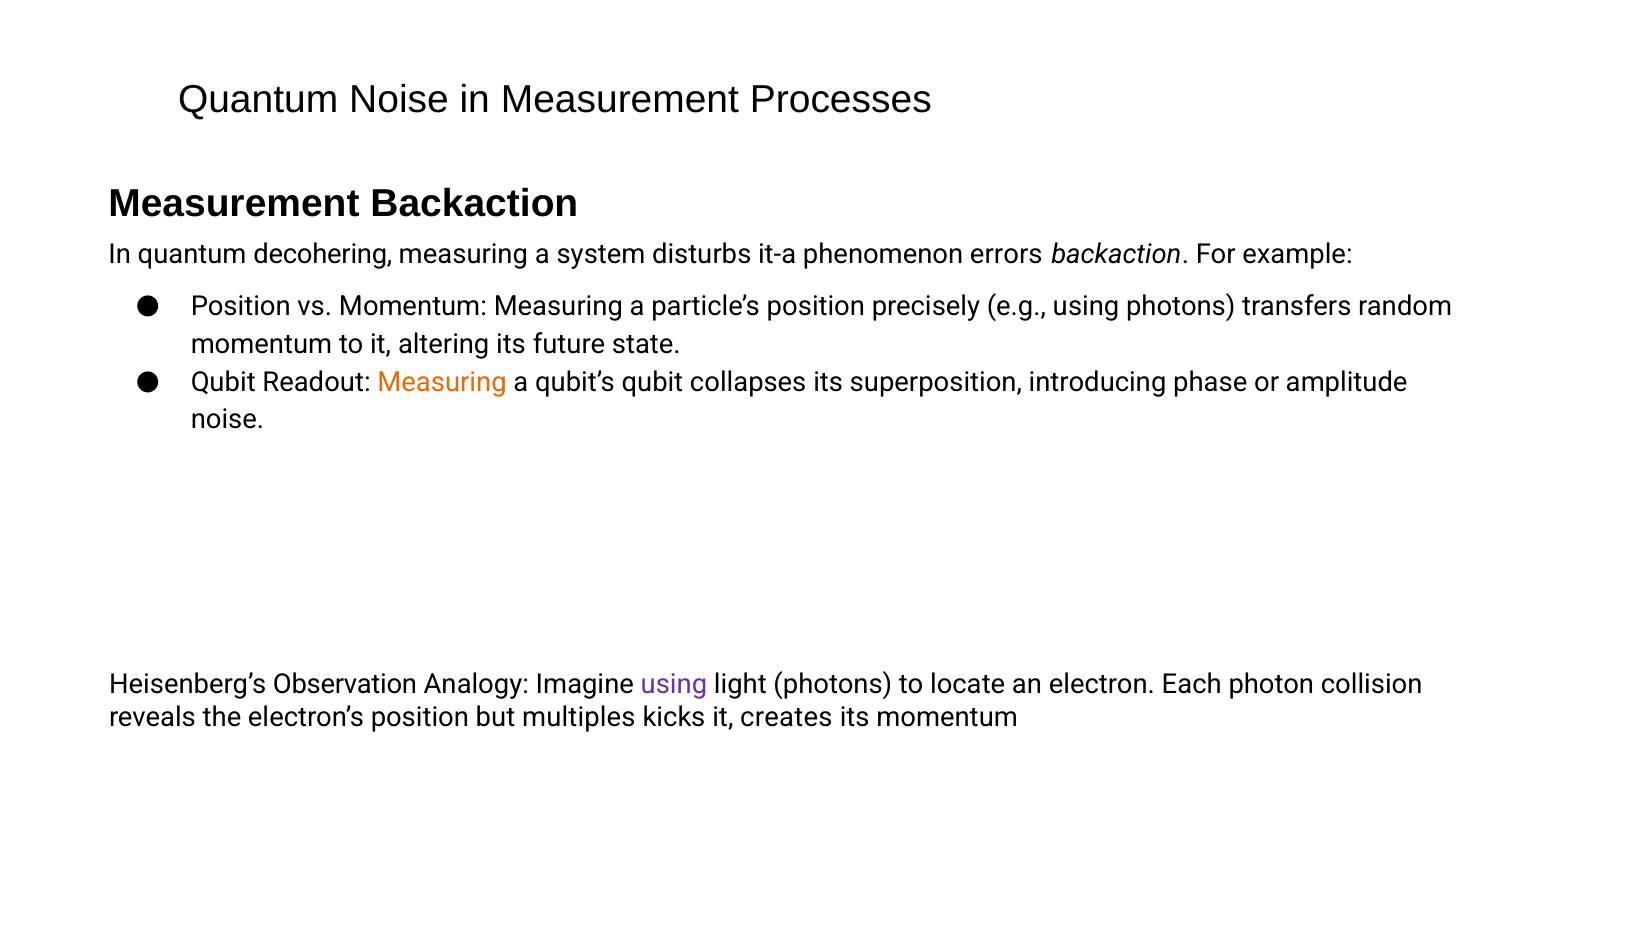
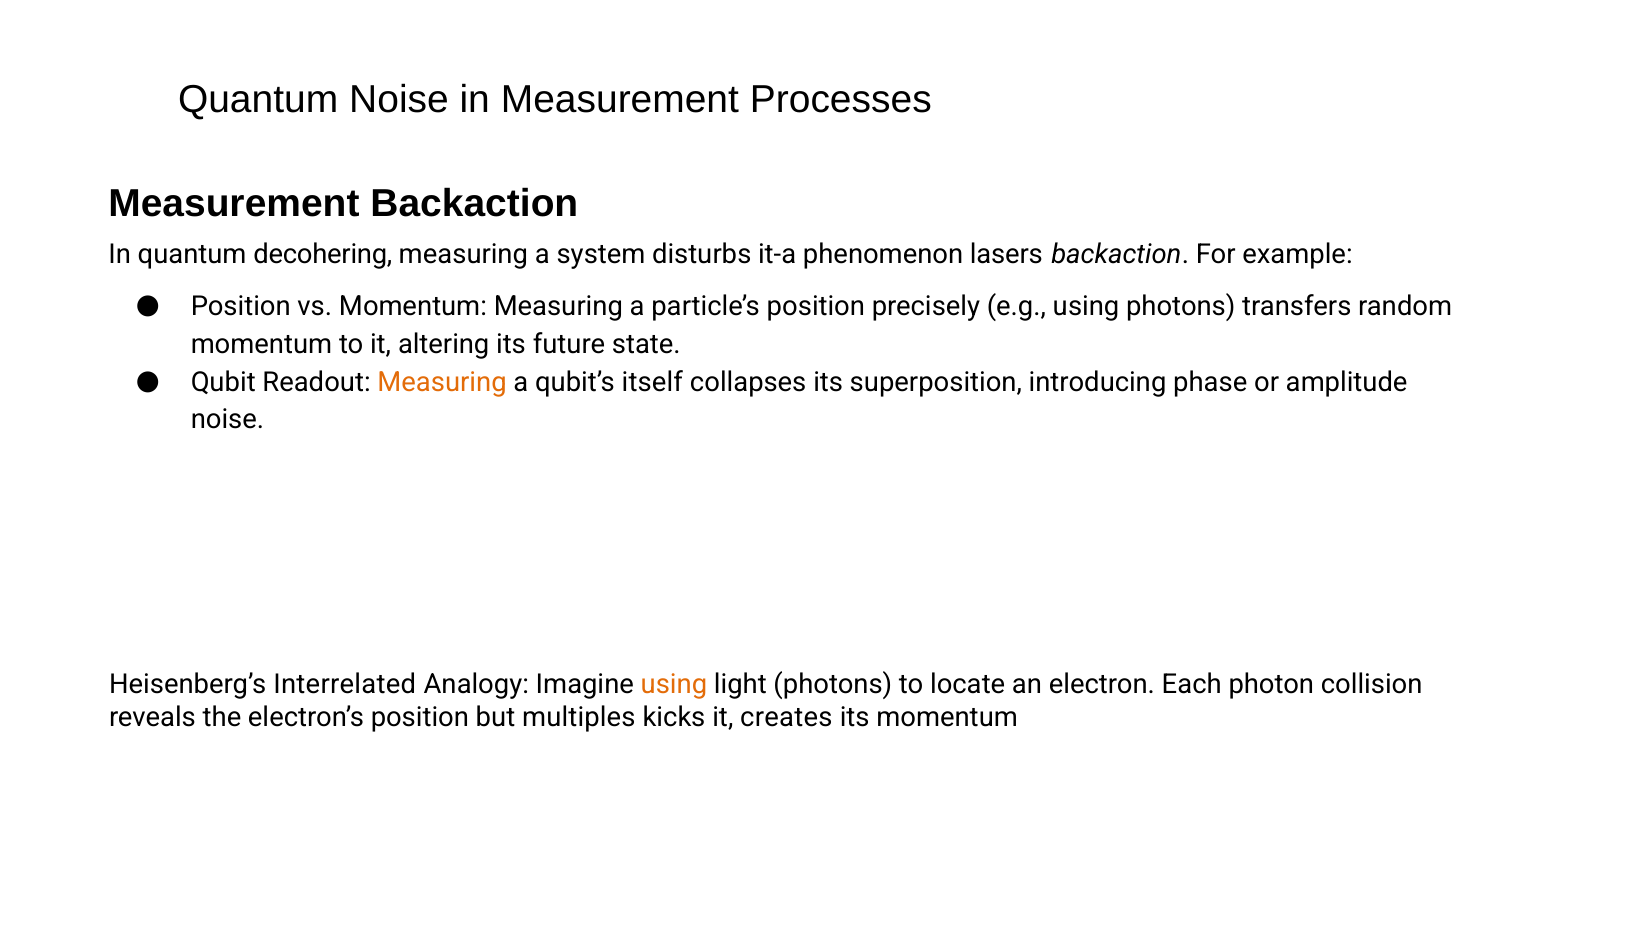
errors: errors -> lasers
qubit’s qubit: qubit -> itself
Observation: Observation -> Interrelated
using at (674, 684) colour: purple -> orange
